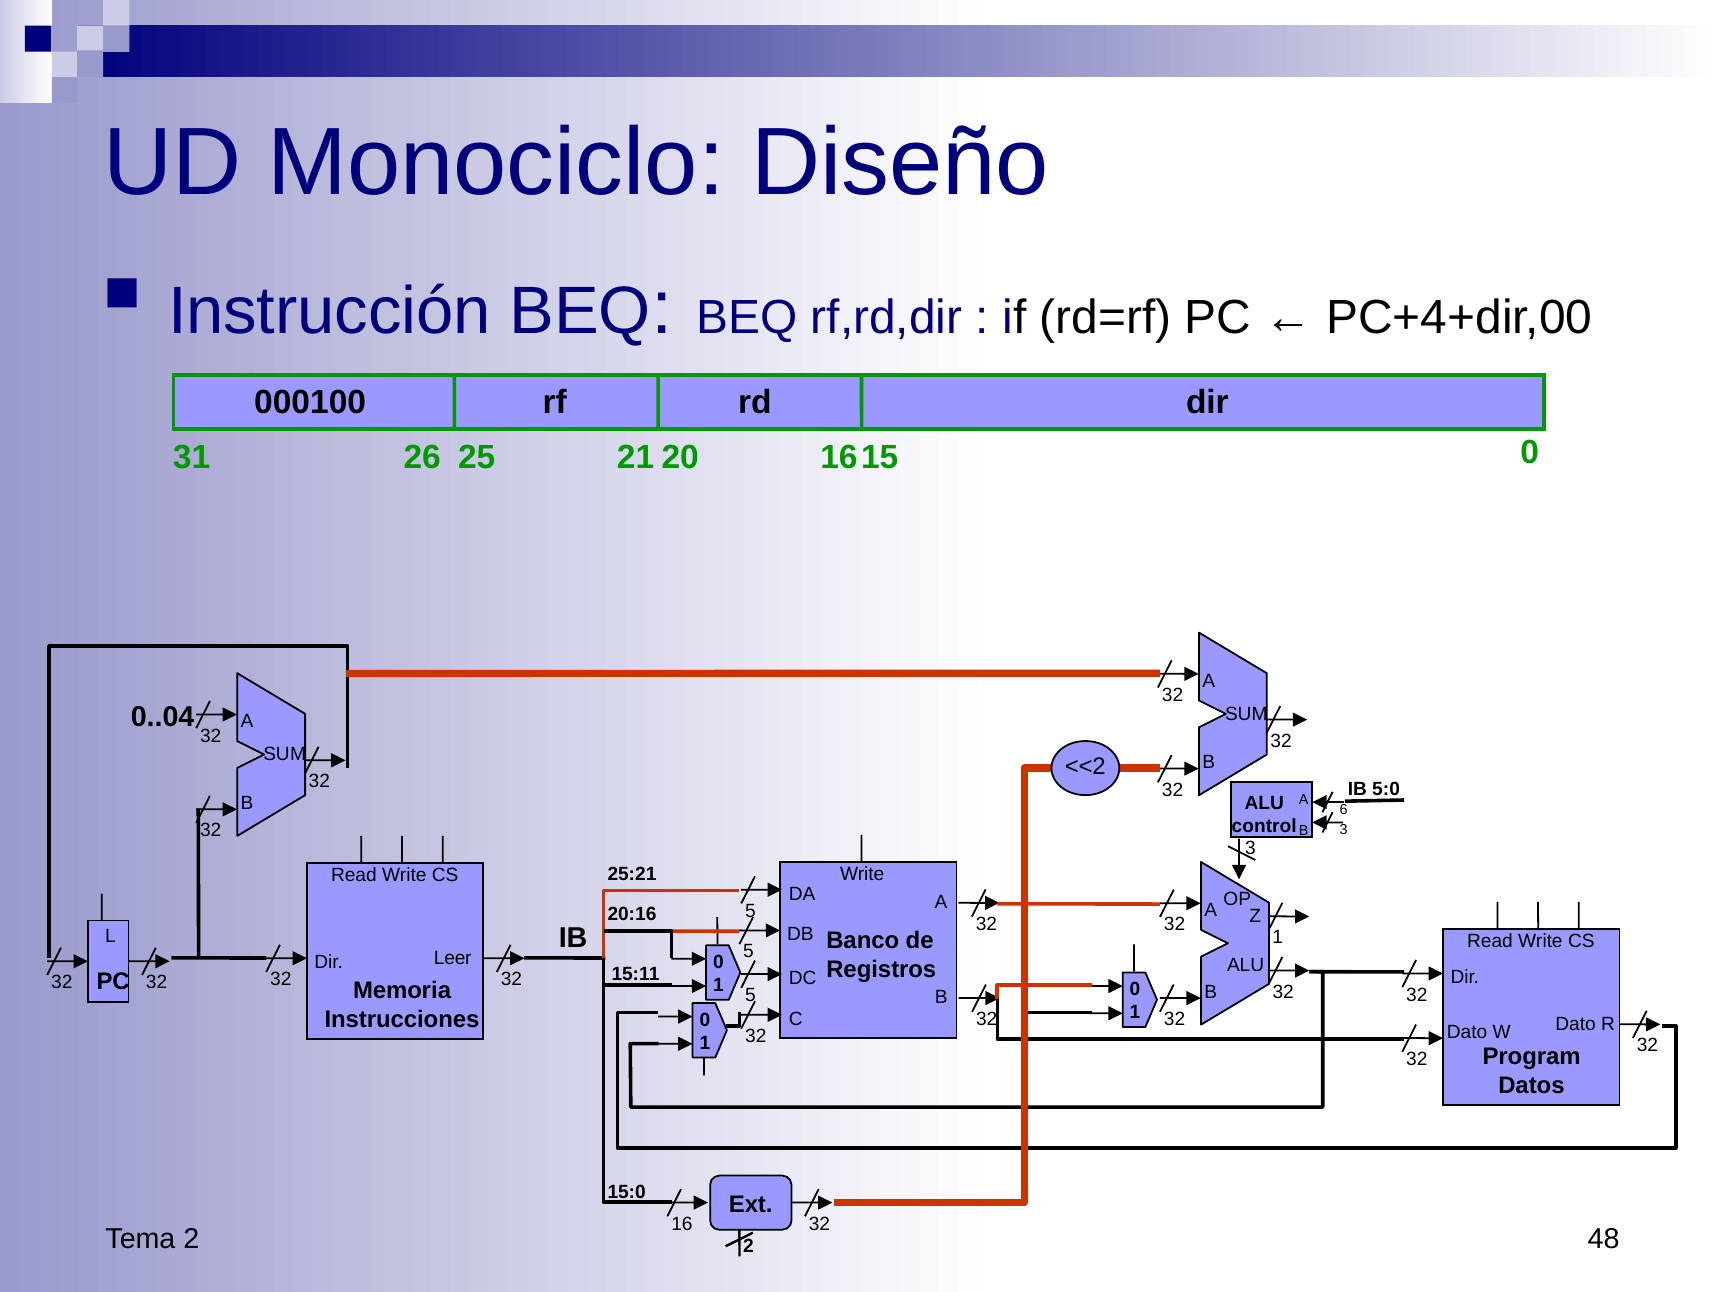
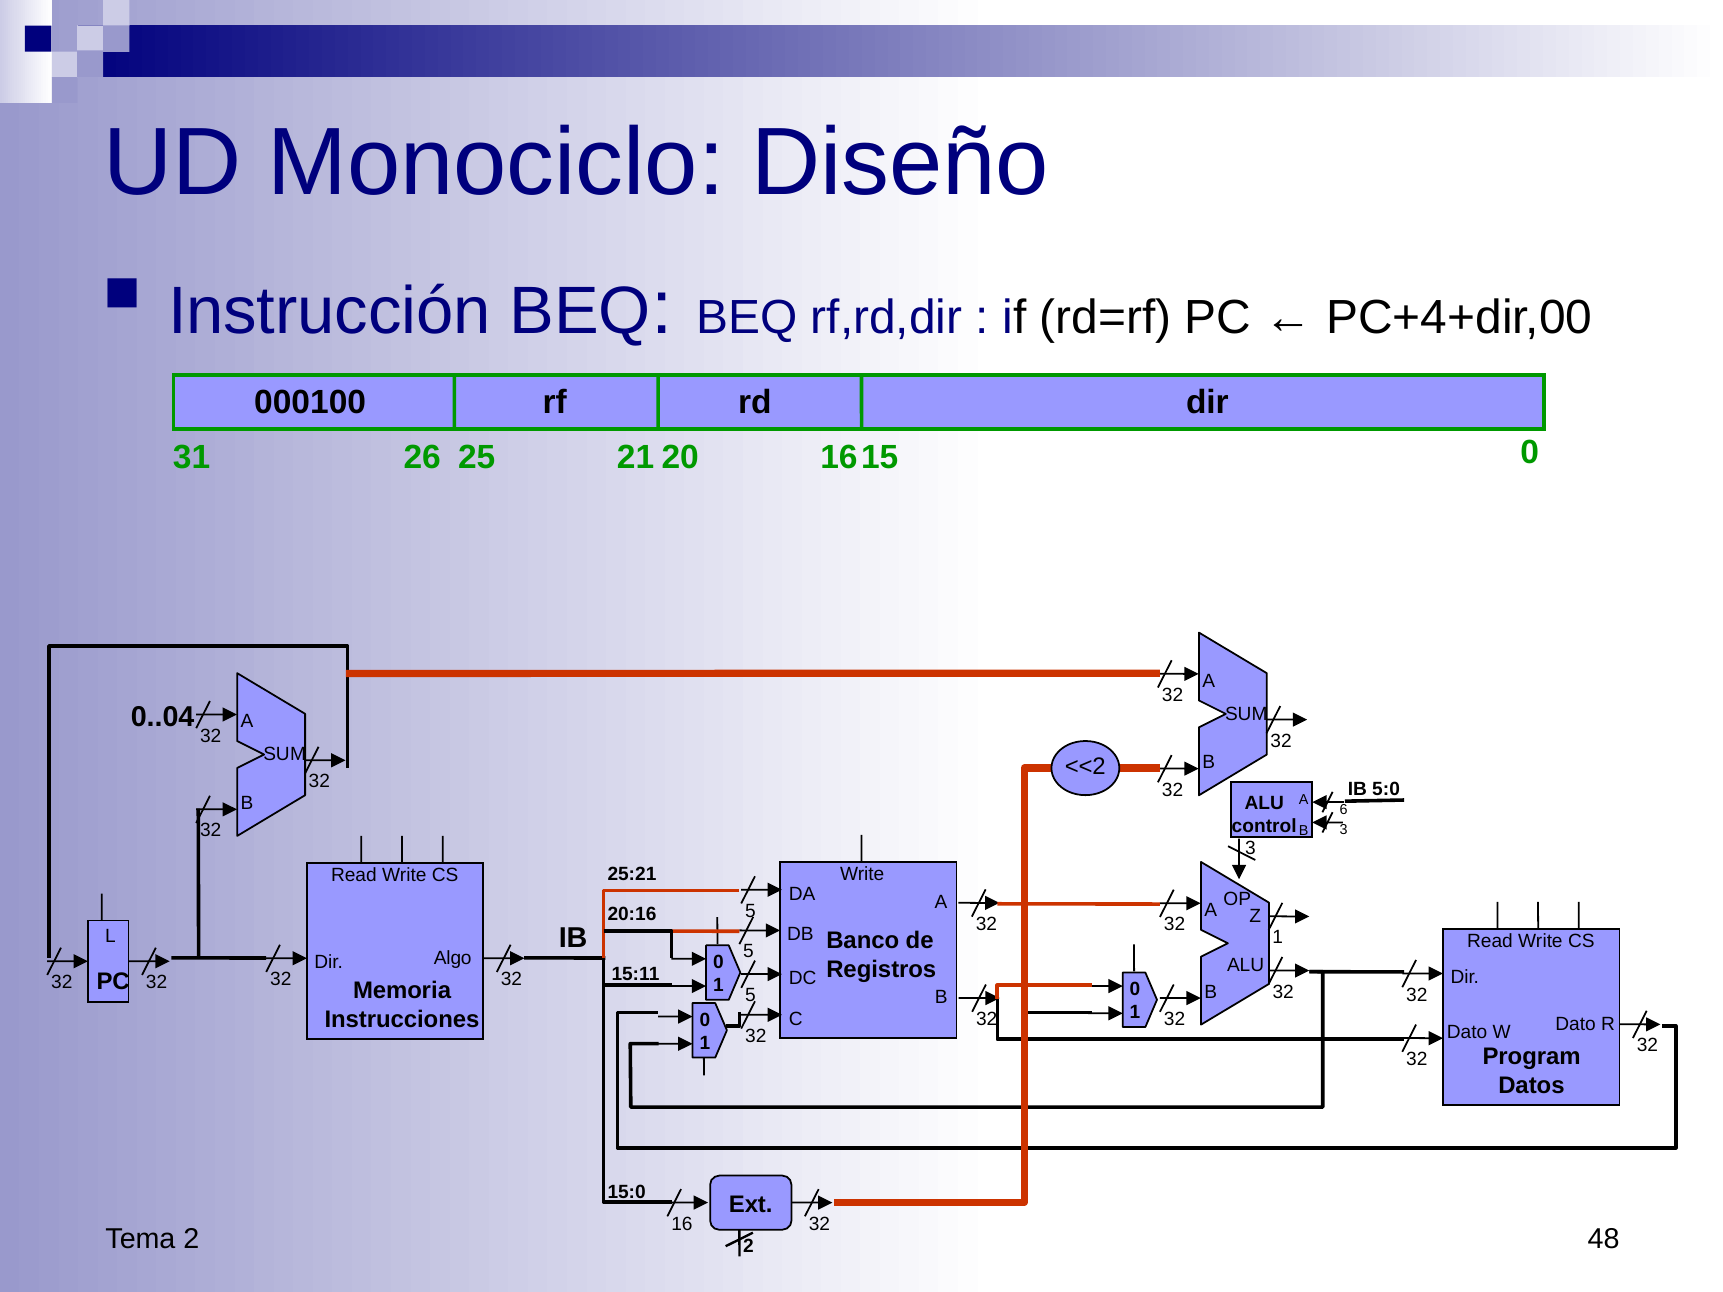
Leer: Leer -> Algo
